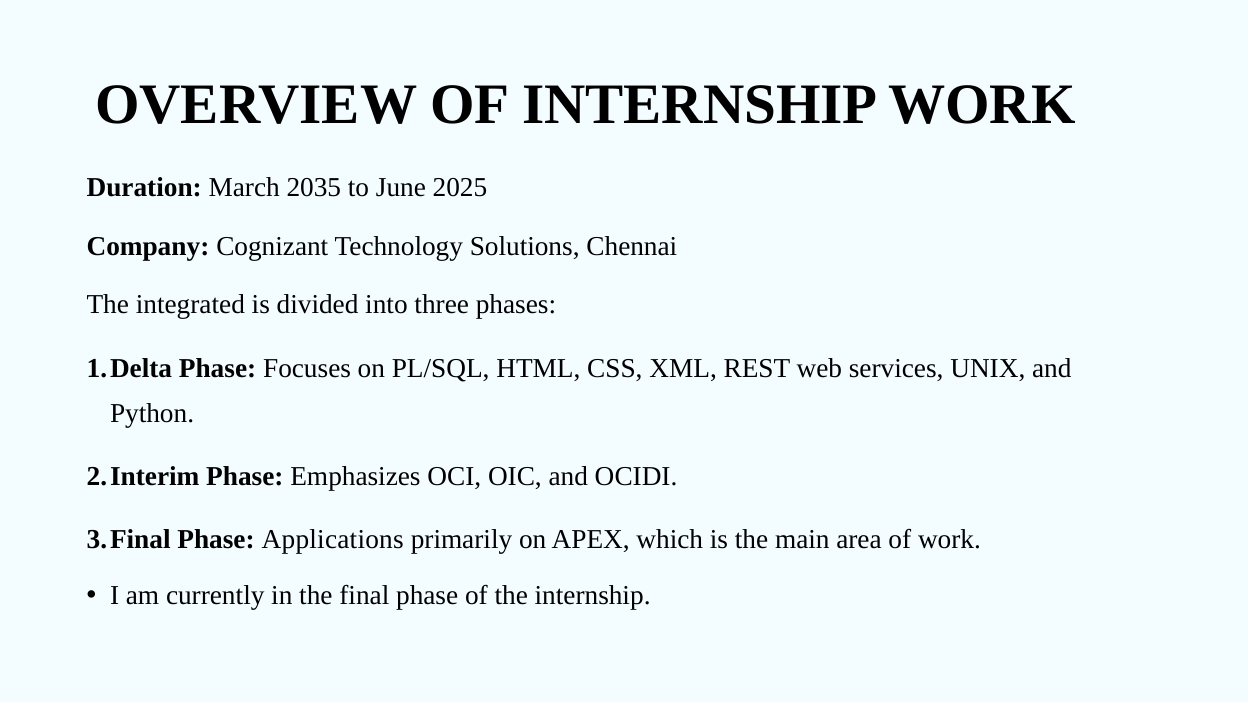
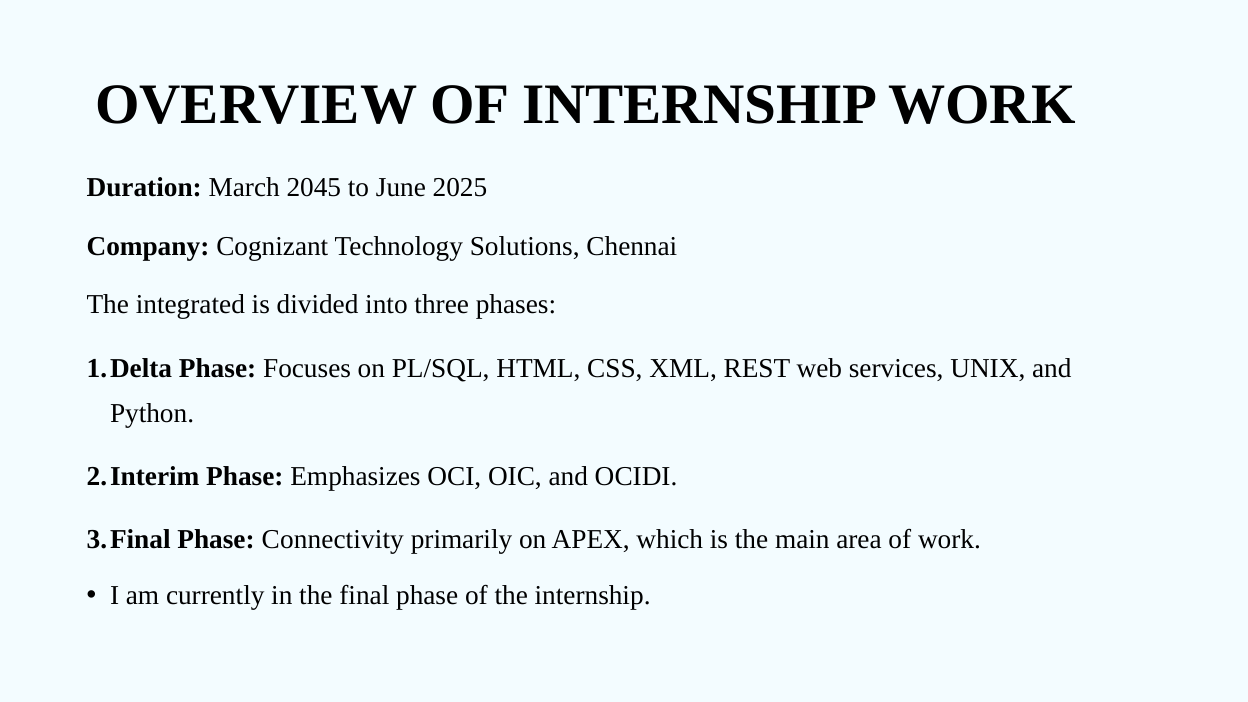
2035: 2035 -> 2045
Applications: Applications -> Connectivity
